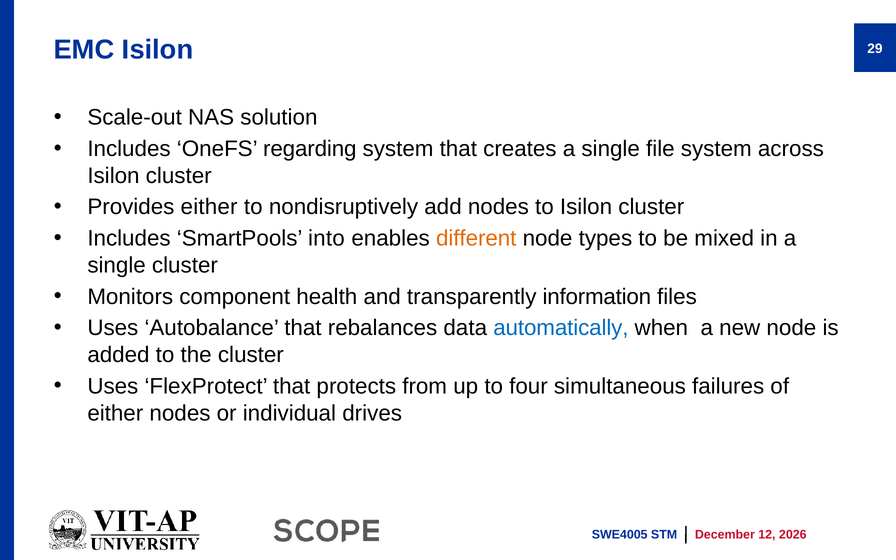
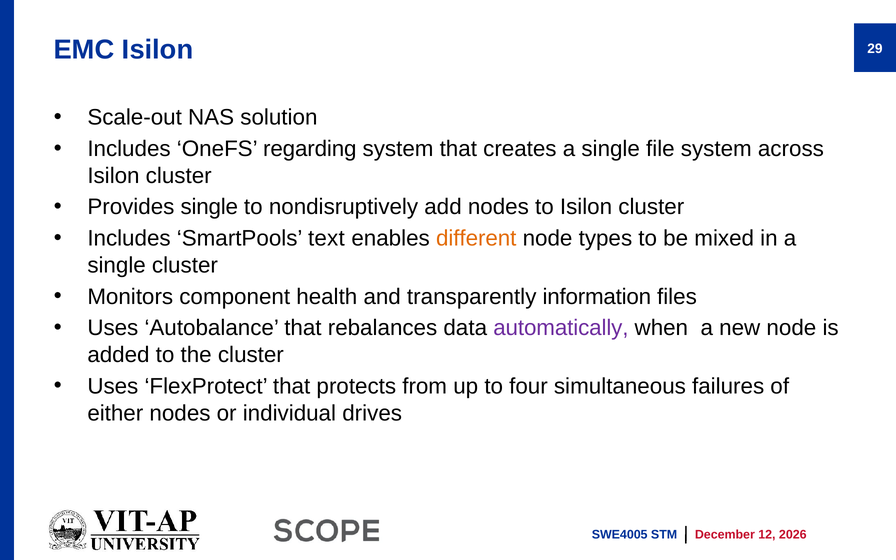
Provides either: either -> single
into: into -> text
automatically colour: blue -> purple
